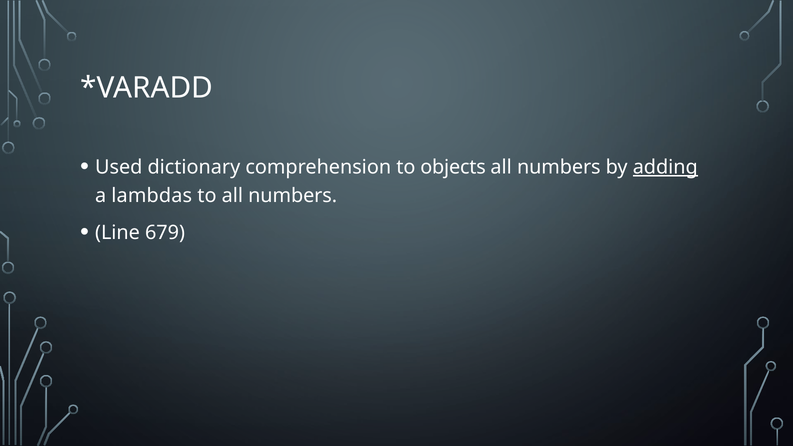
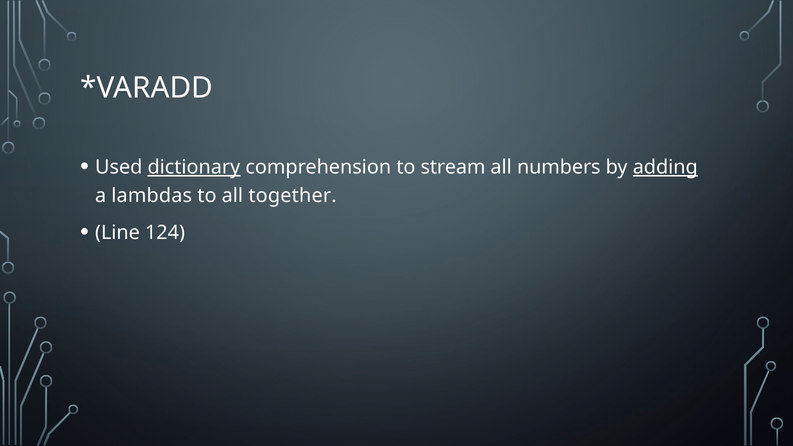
dictionary underline: none -> present
objects: objects -> stream
to all numbers: numbers -> together
679: 679 -> 124
